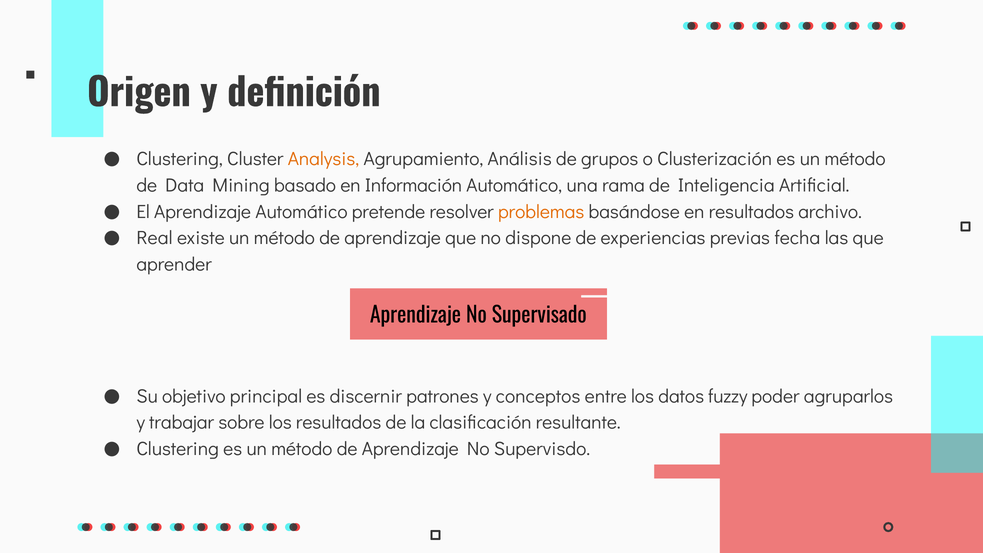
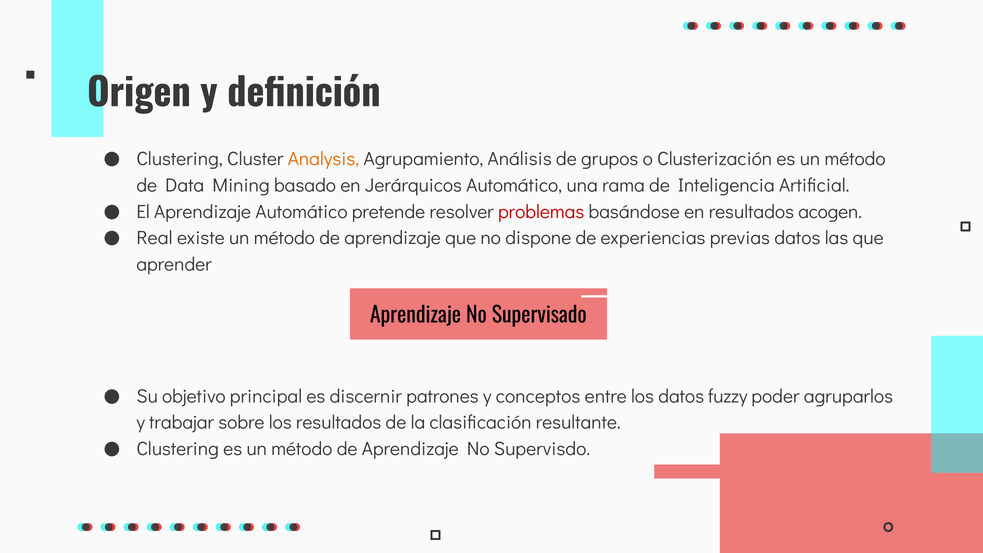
Información: Información -> Jerárquicos
problemas colour: orange -> red
archivo: archivo -> acogen
previas fecha: fecha -> datos
